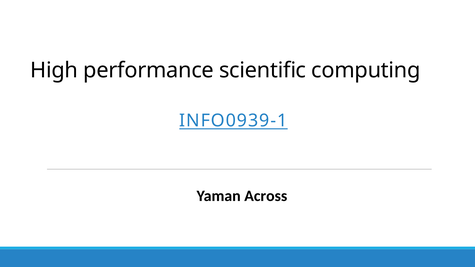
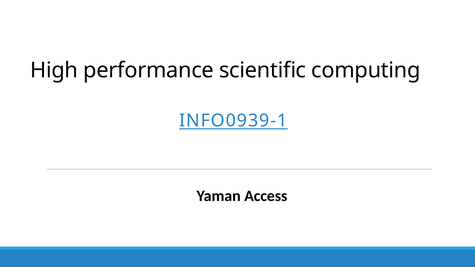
Across: Across -> Access
